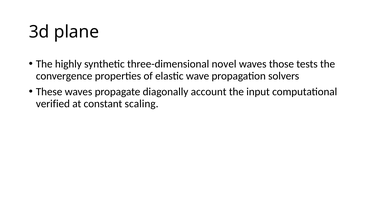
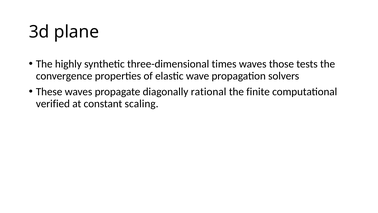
novel: novel -> times
account: account -> rational
input: input -> finite
